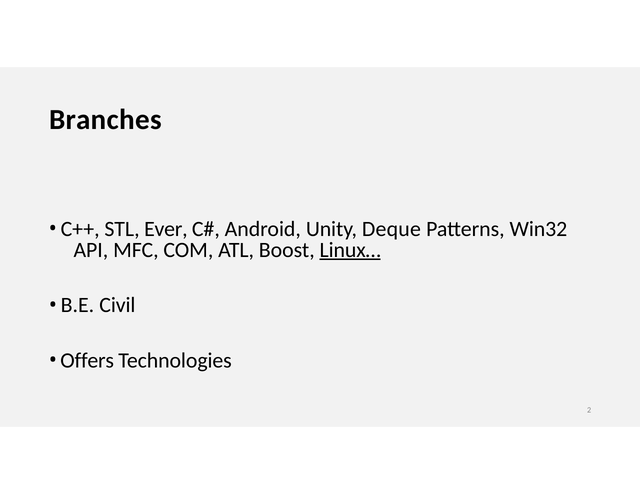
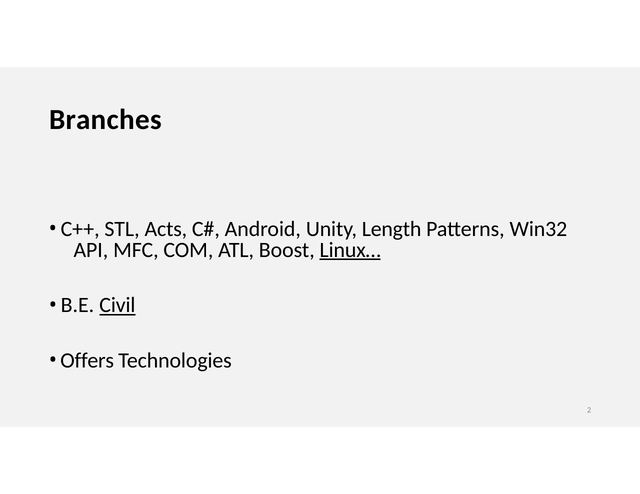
Ever: Ever -> Acts
Deque: Deque -> Length
Civil underline: none -> present
